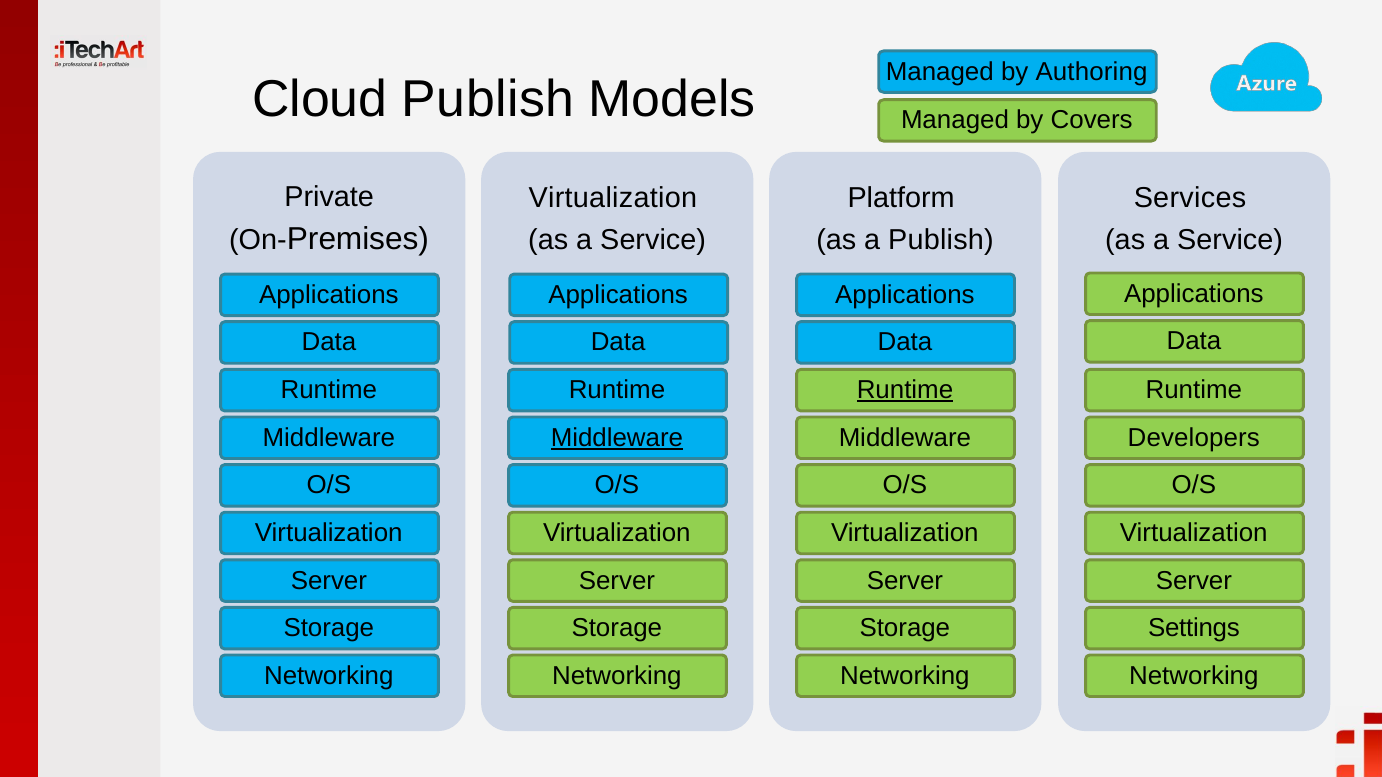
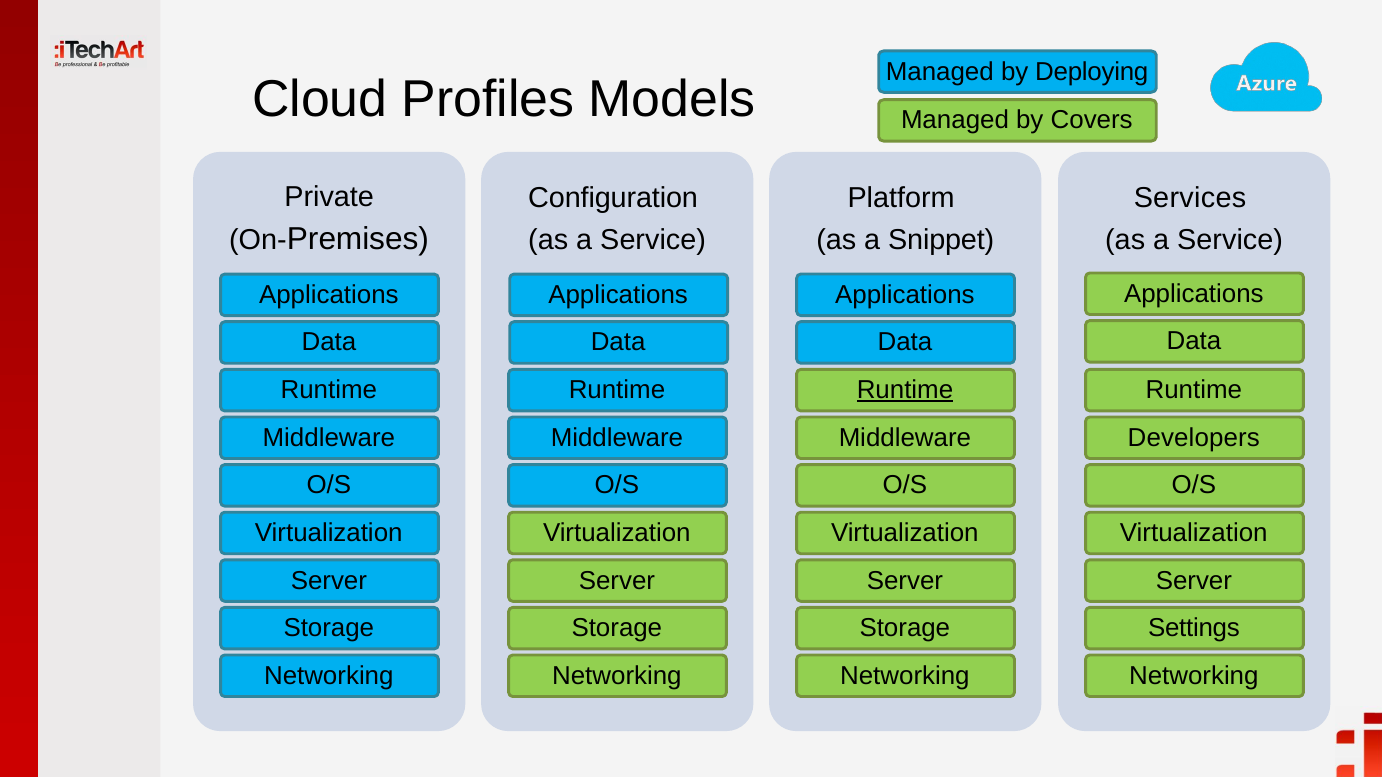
Authoring: Authoring -> Deploying
Cloud Publish: Publish -> Profiles
Virtualization at (613, 199): Virtualization -> Configuration
a Publish: Publish -> Snippet
Middleware at (617, 438) underline: present -> none
